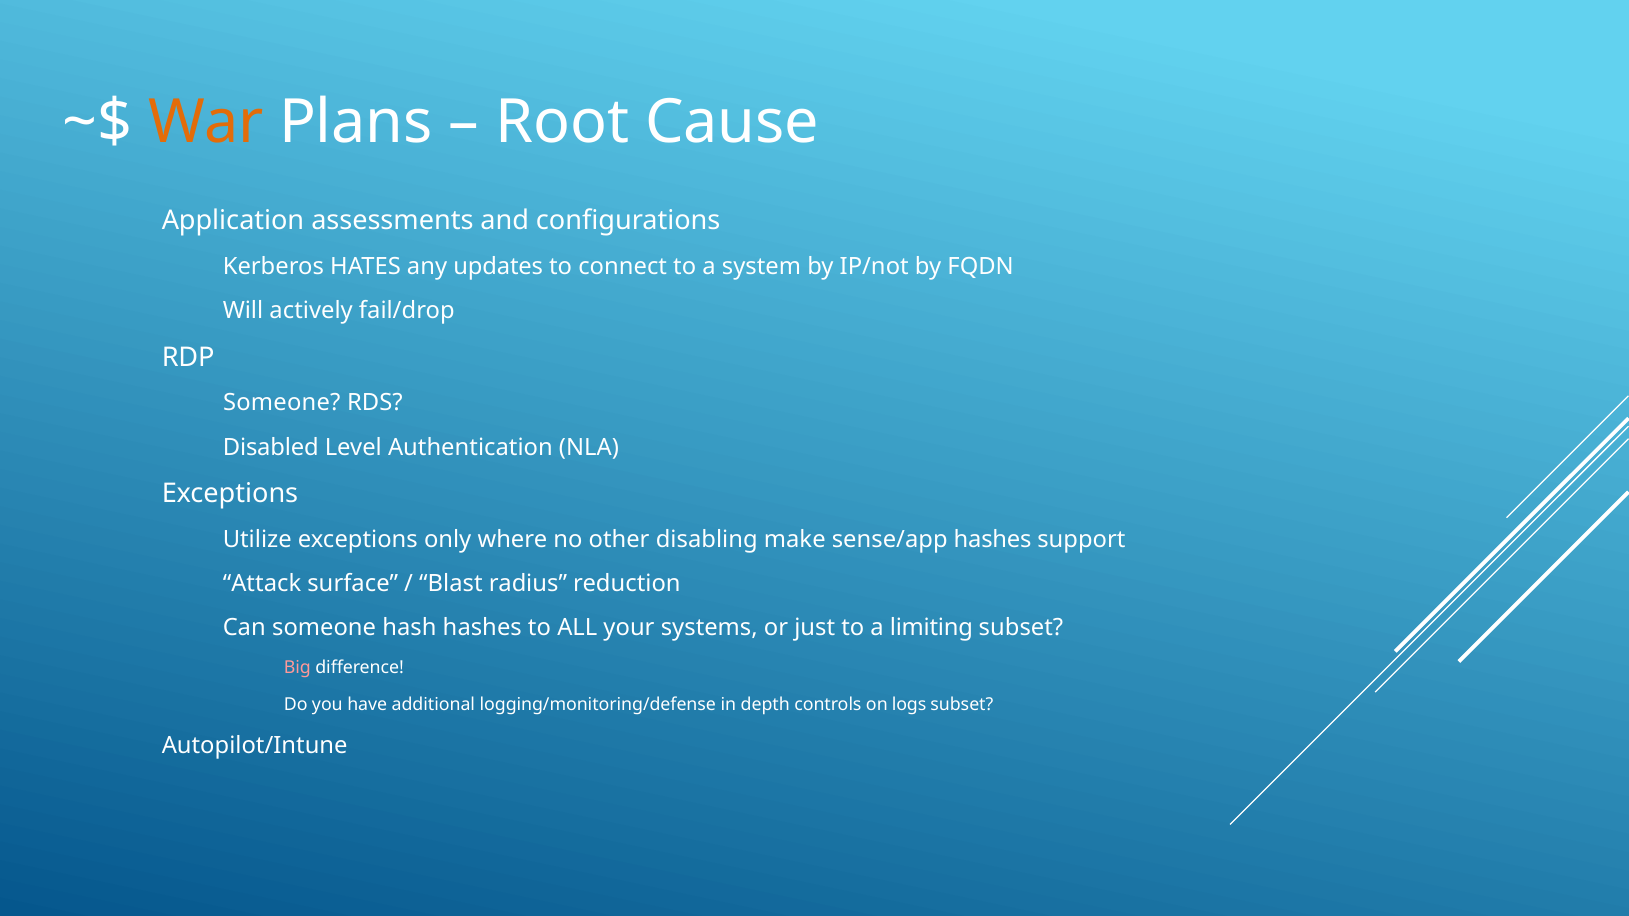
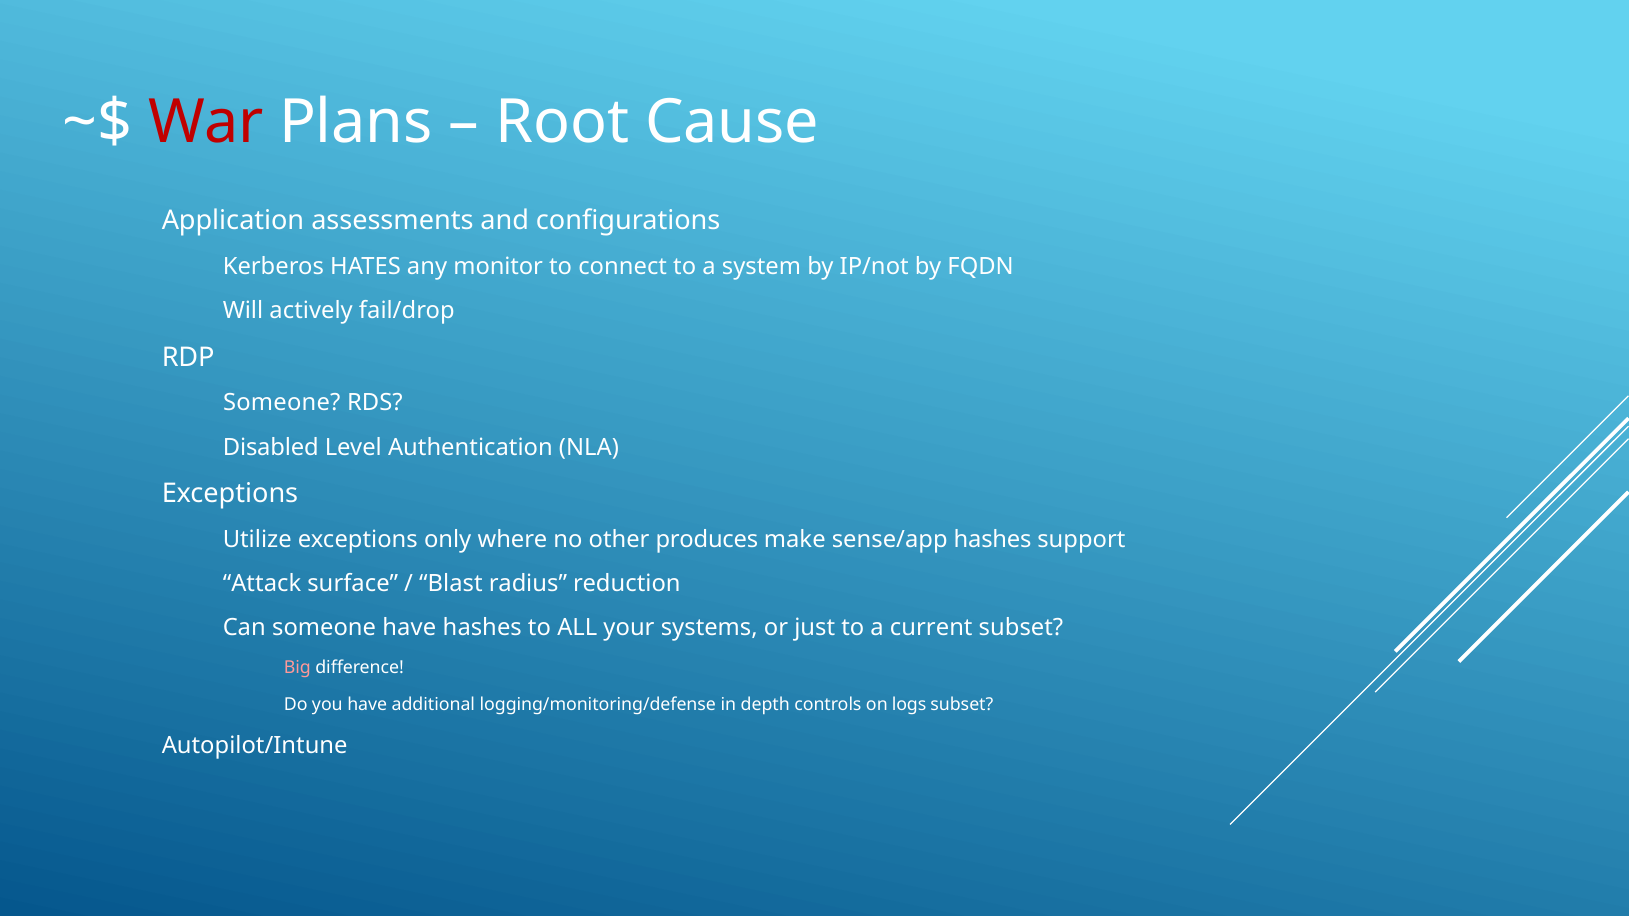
War colour: orange -> red
updates: updates -> monitor
disabling: disabling -> produces
someone hash: hash -> have
limiting: limiting -> current
